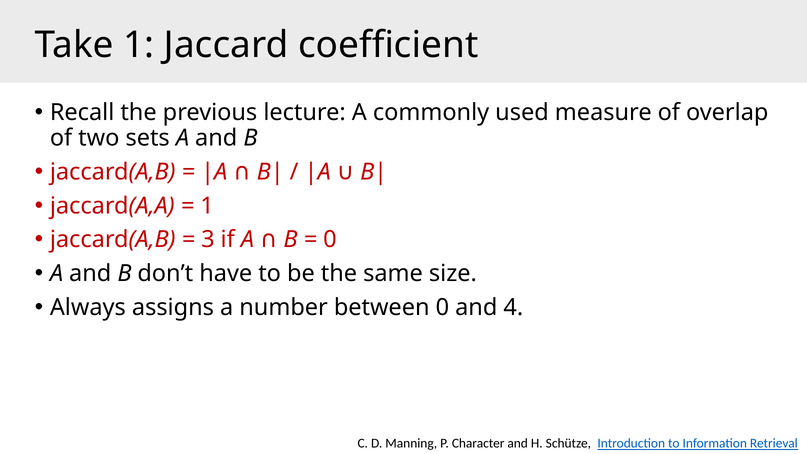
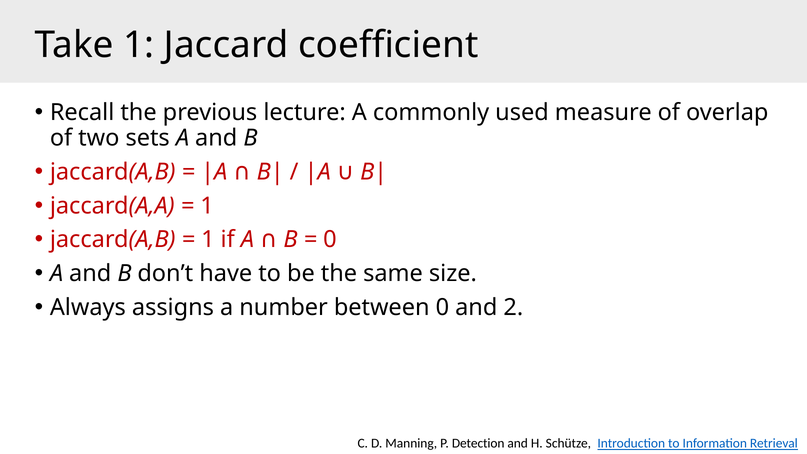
3 at (208, 240): 3 -> 1
4: 4 -> 2
Character: Character -> Detection
